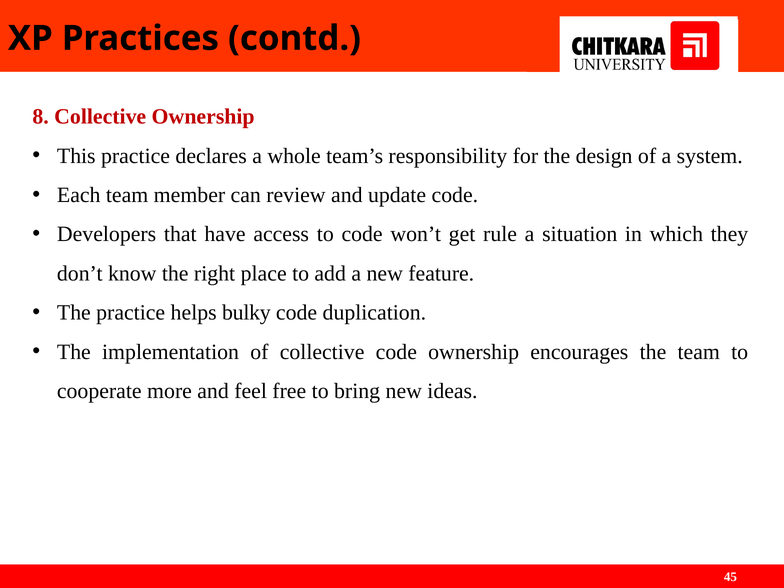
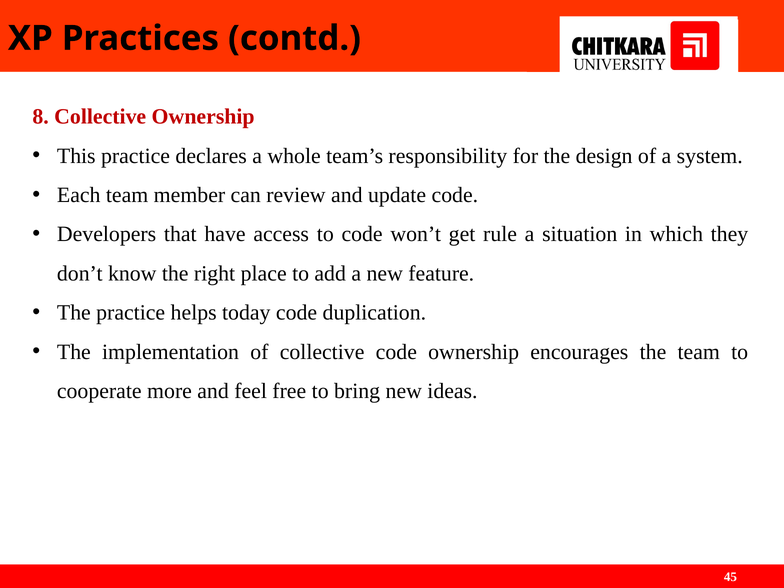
bulky: bulky -> today
